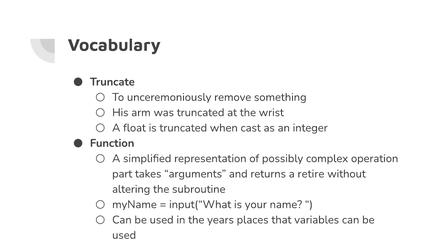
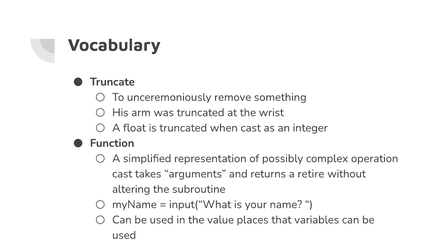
part at (122, 174): part -> cast
years: years -> value
